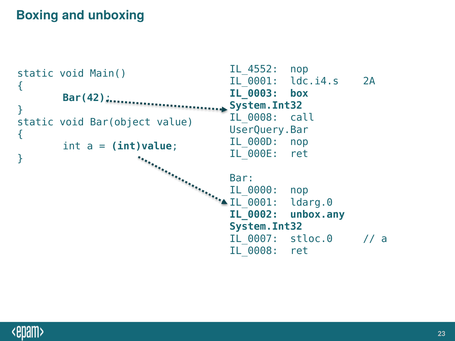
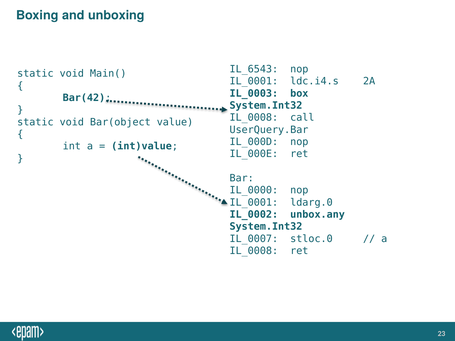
IL_4552: IL_4552 -> IL_6543
